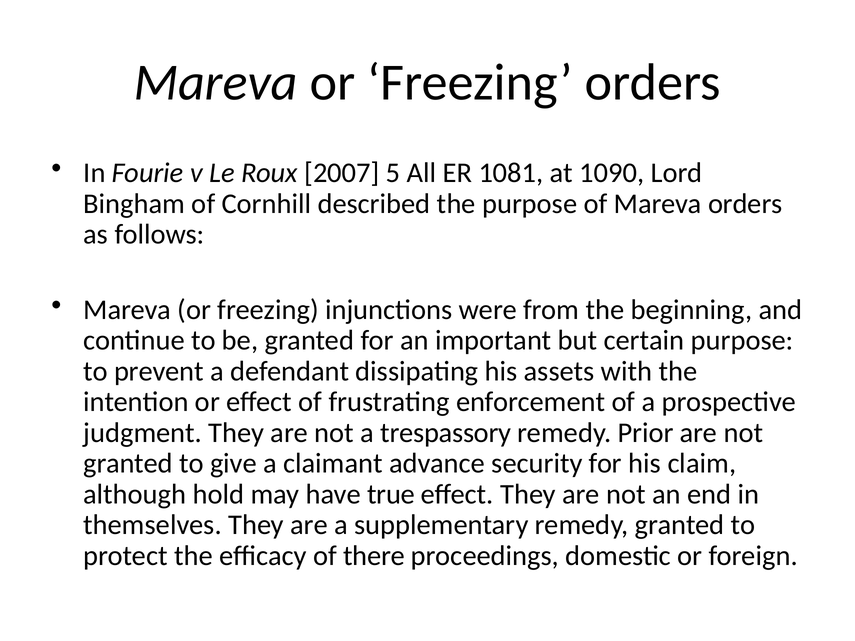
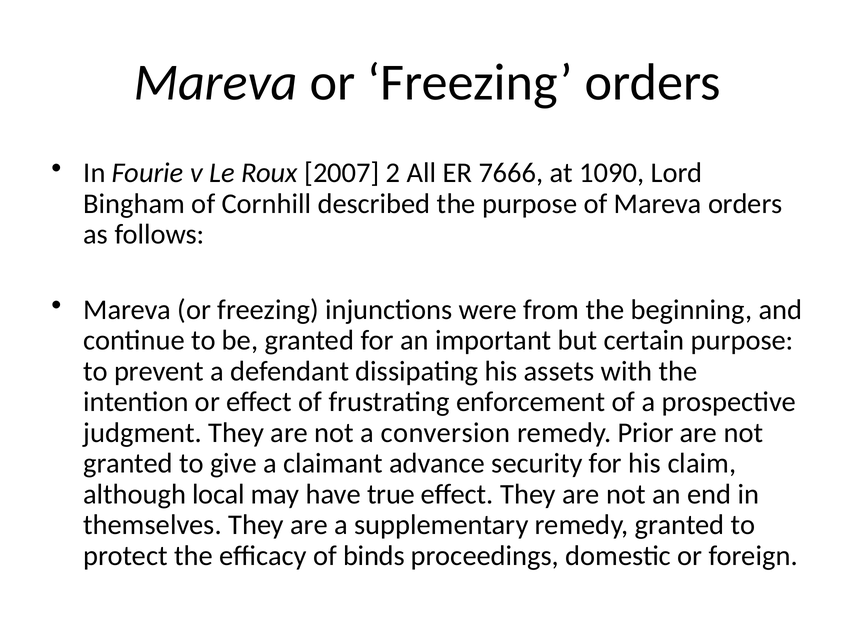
5: 5 -> 2
1081: 1081 -> 7666
trespassory: trespassory -> conversion
hold: hold -> local
there: there -> binds
